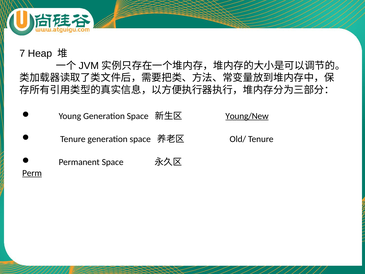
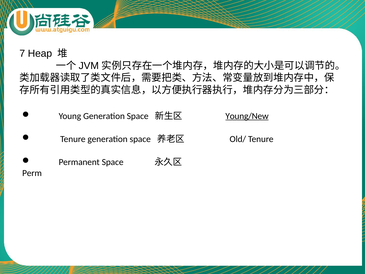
Perm underline: present -> none
